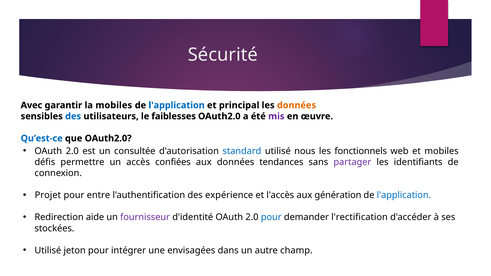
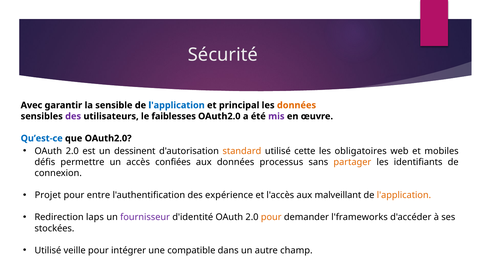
la mobiles: mobiles -> sensible
des at (73, 116) colour: blue -> purple
consultée: consultée -> dessinent
standard colour: blue -> orange
nous: nous -> cette
fonctionnels: fonctionnels -> obligatoires
tendances: tendances -> processus
partager colour: purple -> orange
génération: génération -> malveillant
l'application at (404, 195) colour: blue -> orange
aide: aide -> laps
pour at (271, 217) colour: blue -> orange
l'rectification: l'rectification -> l'frameworks
jeton: jeton -> veille
envisagées: envisagées -> compatible
